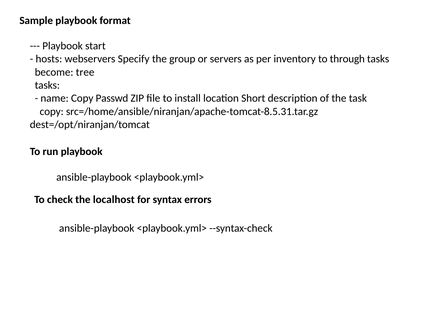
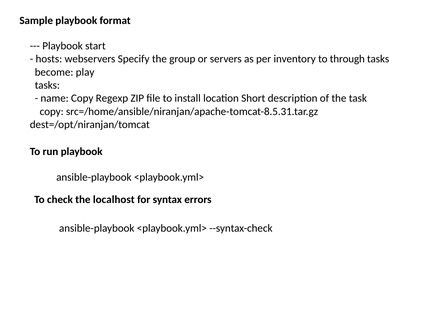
tree: tree -> play
Passwd: Passwd -> Regexp
